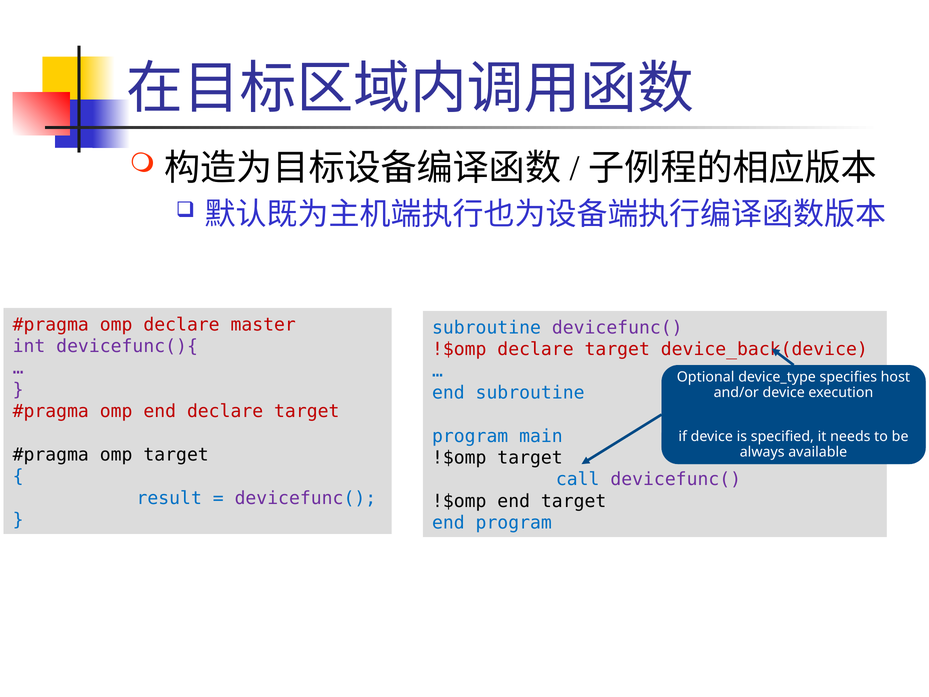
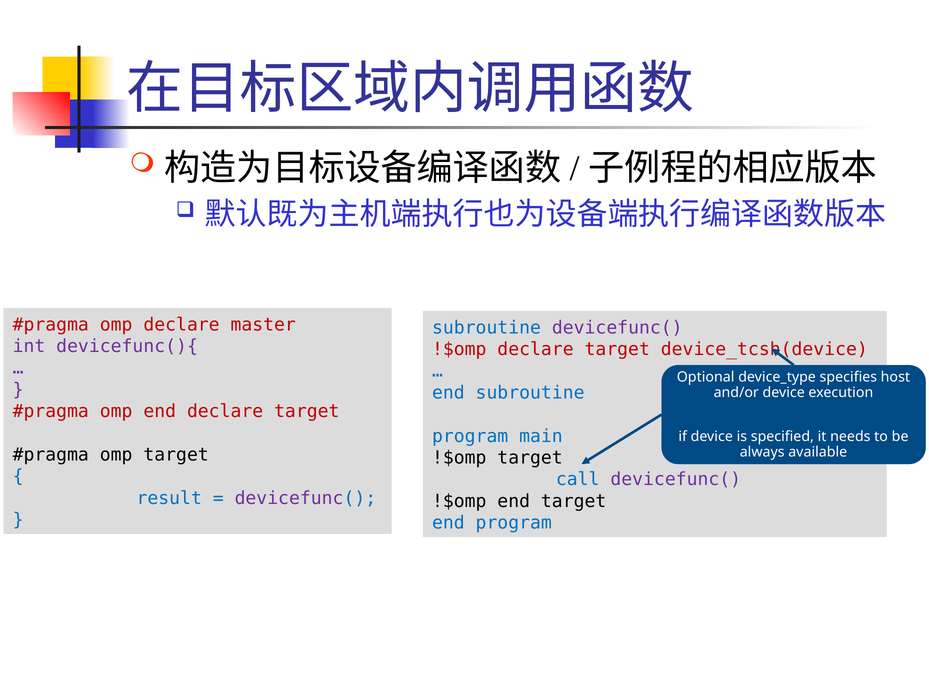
device_back(device: device_back(device -> device_tcsh(device
